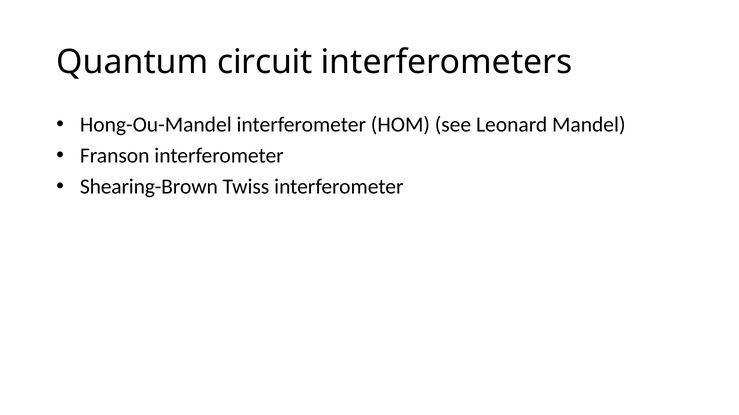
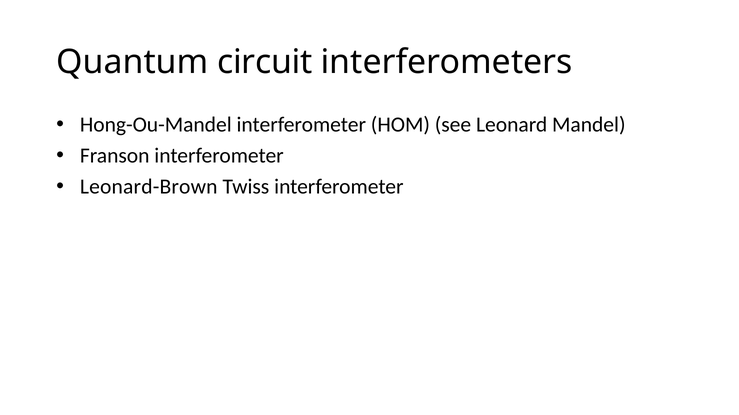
Shearing-Brown: Shearing-Brown -> Leonard-Brown
